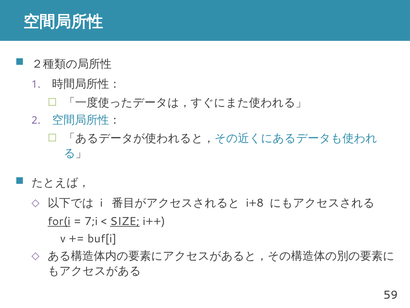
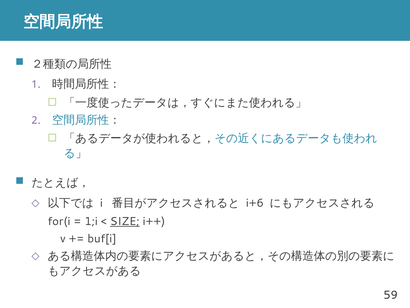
i+8: i+8 -> i+6
for(i underline: present -> none
7;i: 7;i -> 1;i
